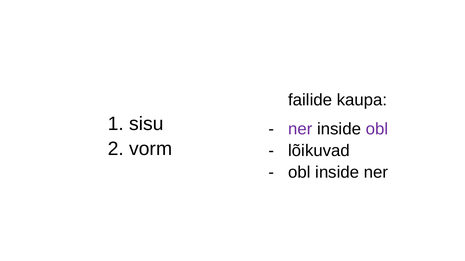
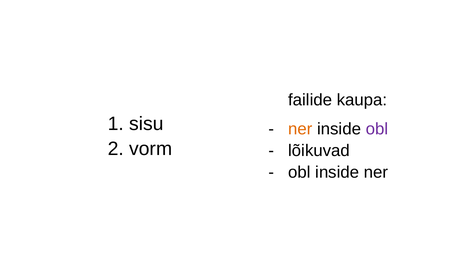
ner at (300, 129) colour: purple -> orange
